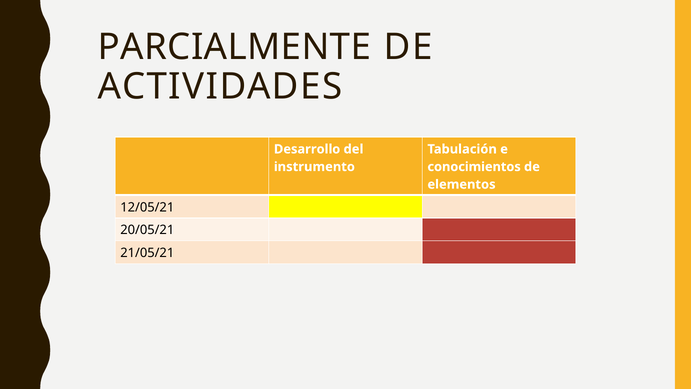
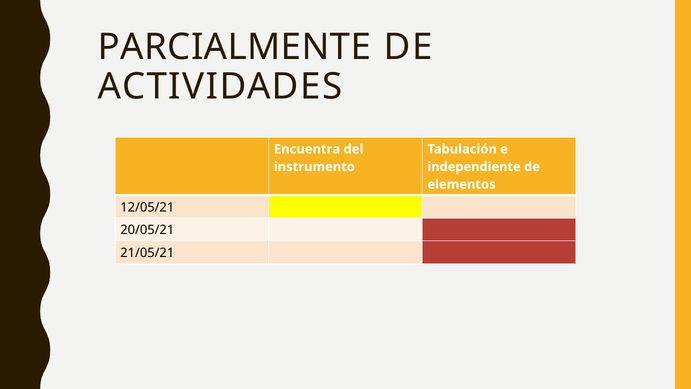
Desarrollo: Desarrollo -> Encuentra
conocimientos: conocimientos -> independiente
